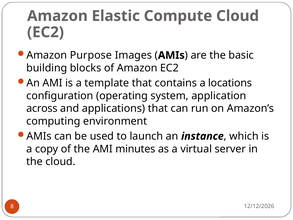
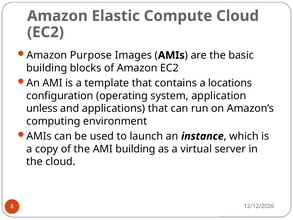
across: across -> unless
AMI minutes: minutes -> building
